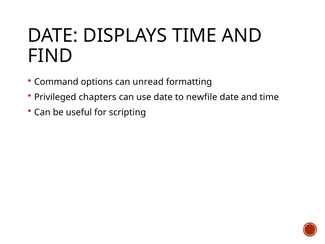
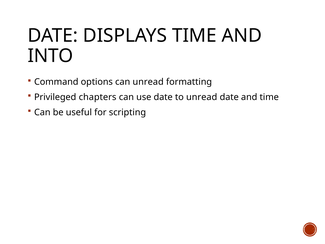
FIND: FIND -> INTO
to newfile: newfile -> unread
